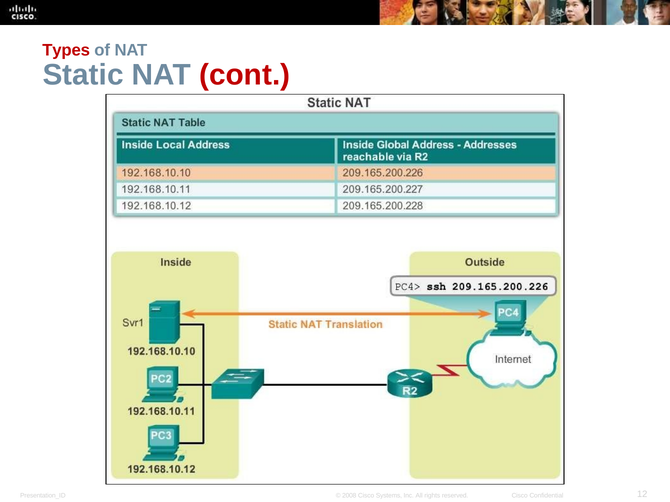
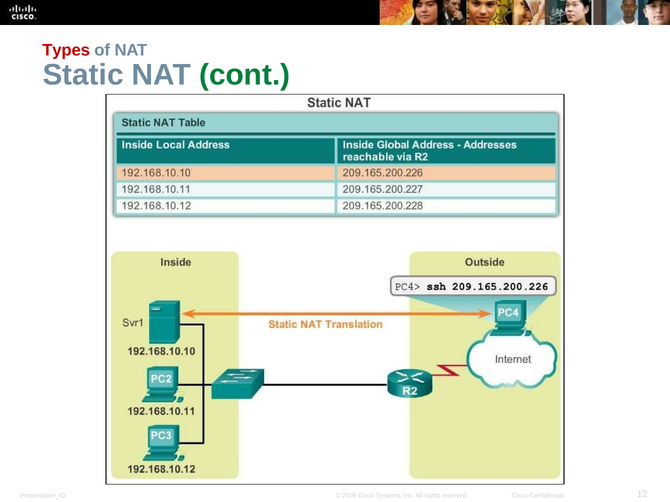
cont colour: red -> green
